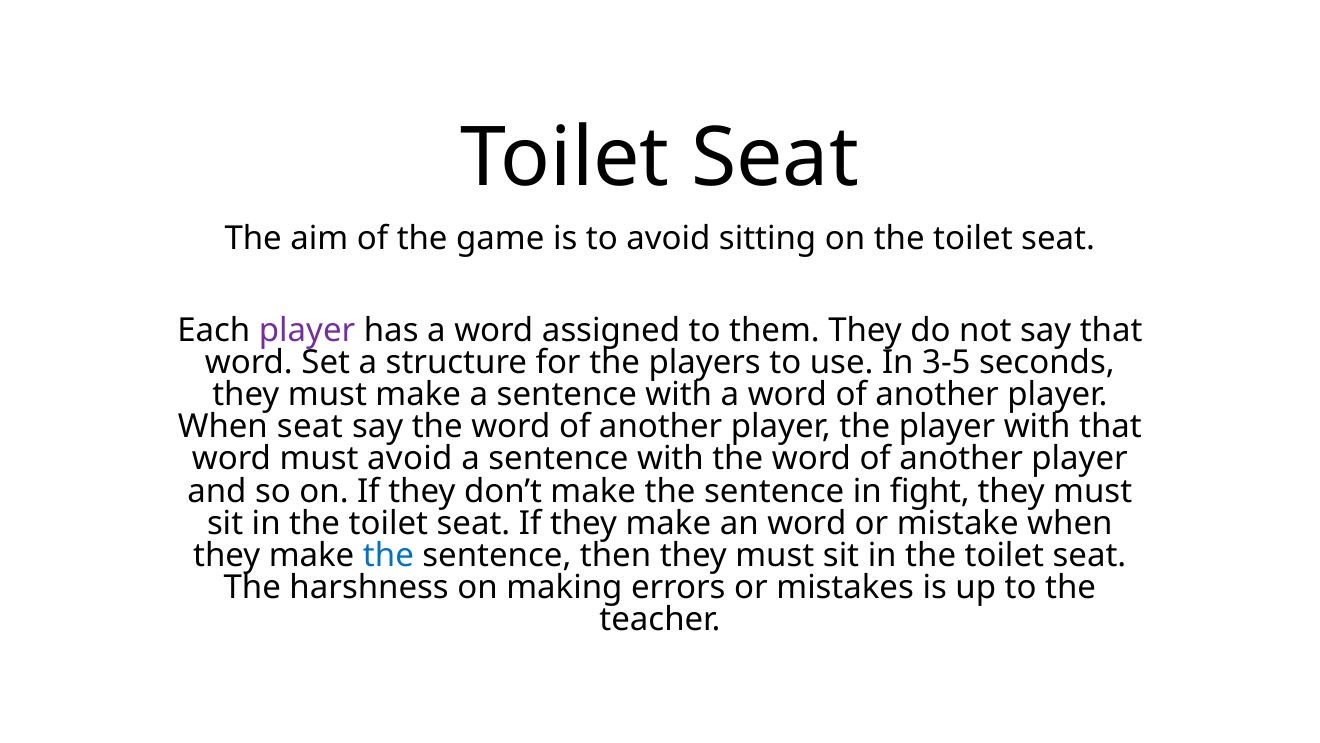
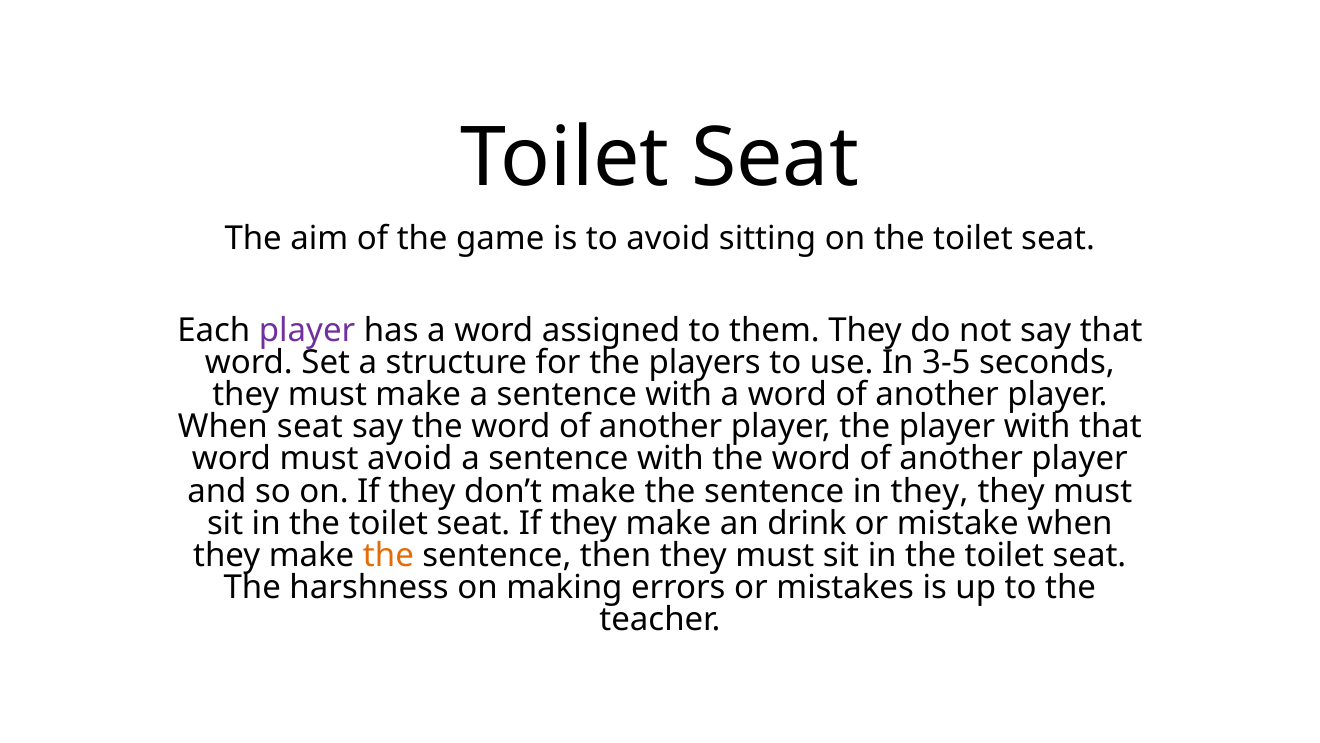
in fight: fight -> they
an word: word -> drink
the at (388, 555) colour: blue -> orange
